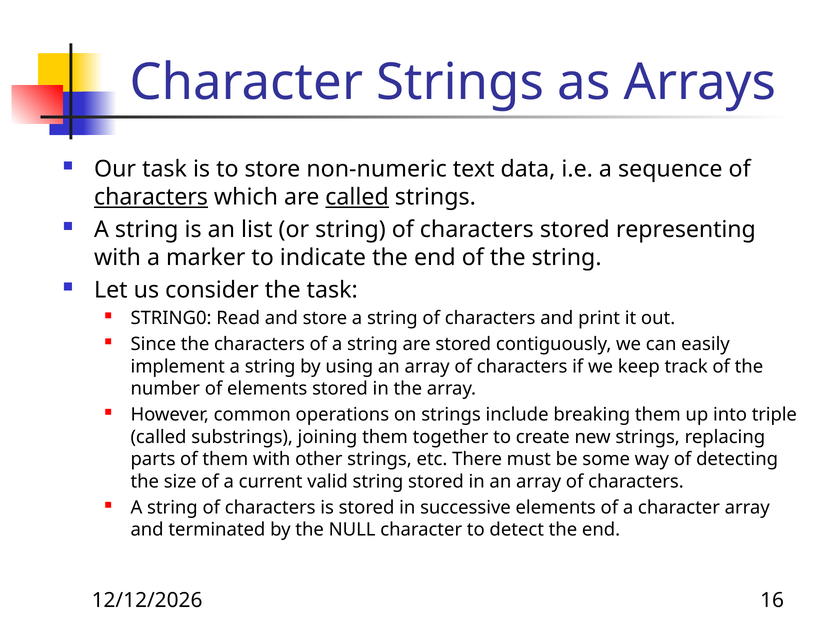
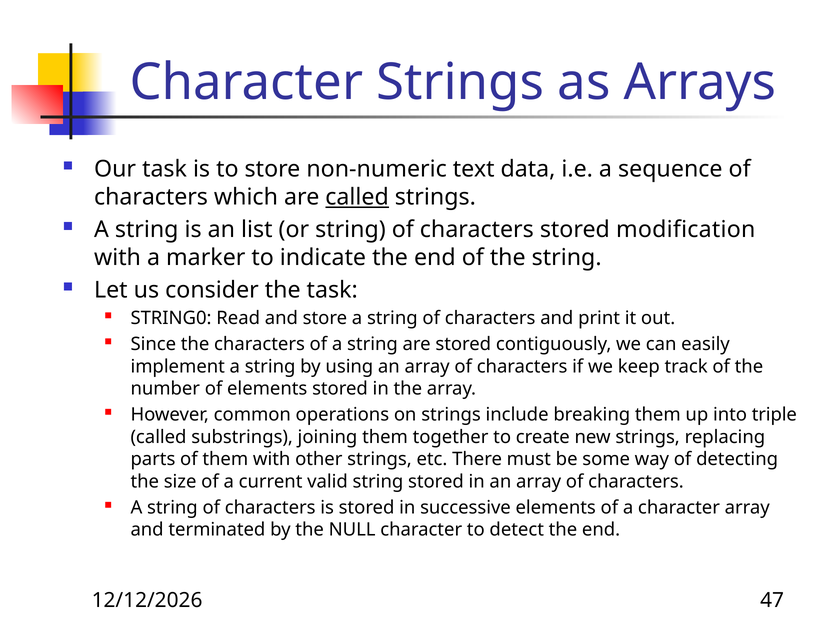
characters at (151, 197) underline: present -> none
representing: representing -> modification
16: 16 -> 47
